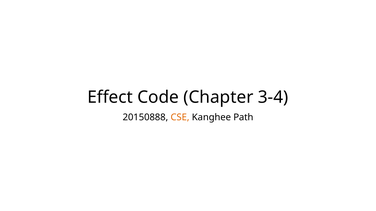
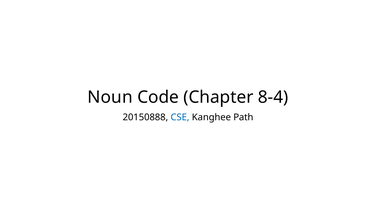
Effect: Effect -> Noun
3-4: 3-4 -> 8-4
CSE colour: orange -> blue
